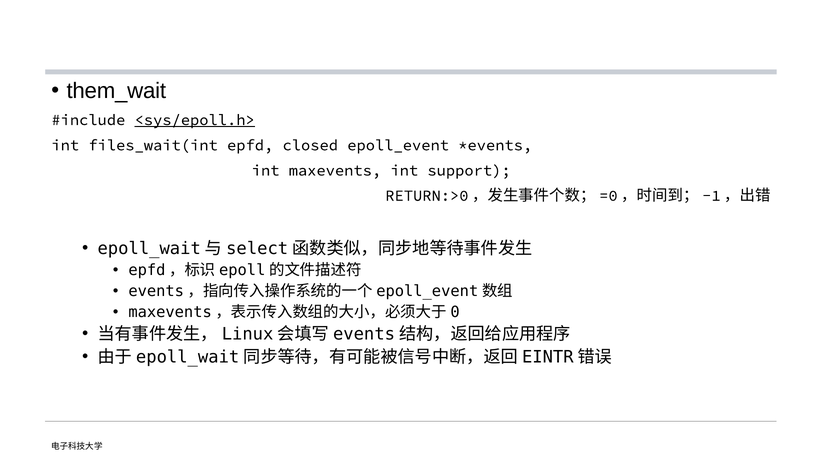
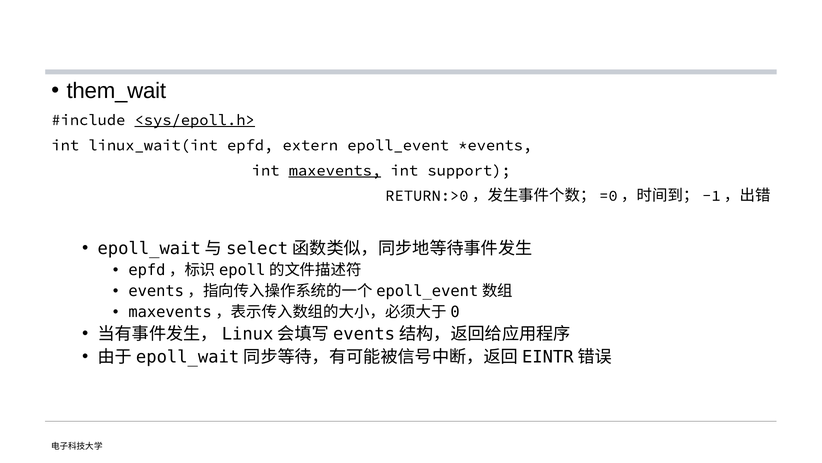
files_wait(int: files_wait(int -> linux_wait(int
closed: closed -> extern
maxevents underline: none -> present
